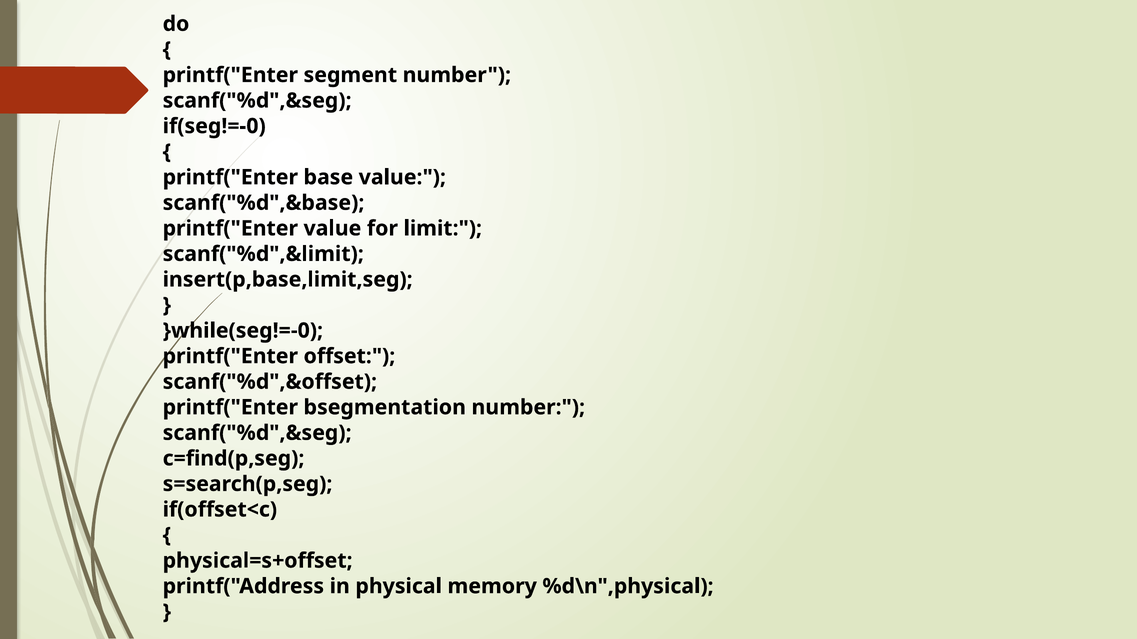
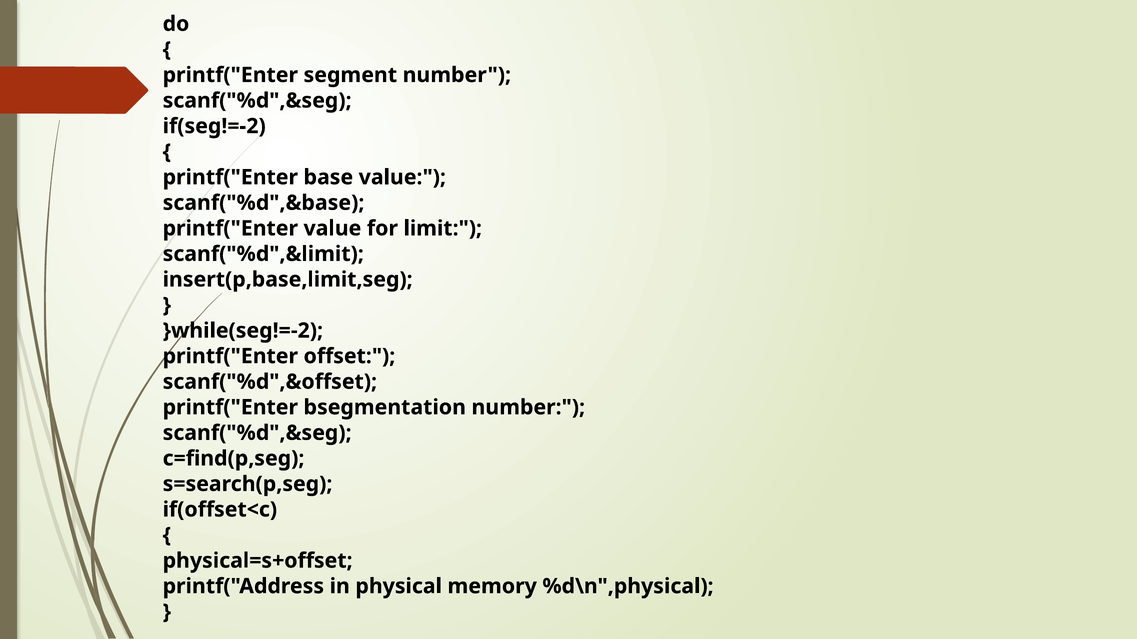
if(seg!=-0: if(seg!=-0 -> if(seg!=-2
}while(seg!=-0: }while(seg!=-0 -> }while(seg!=-2
